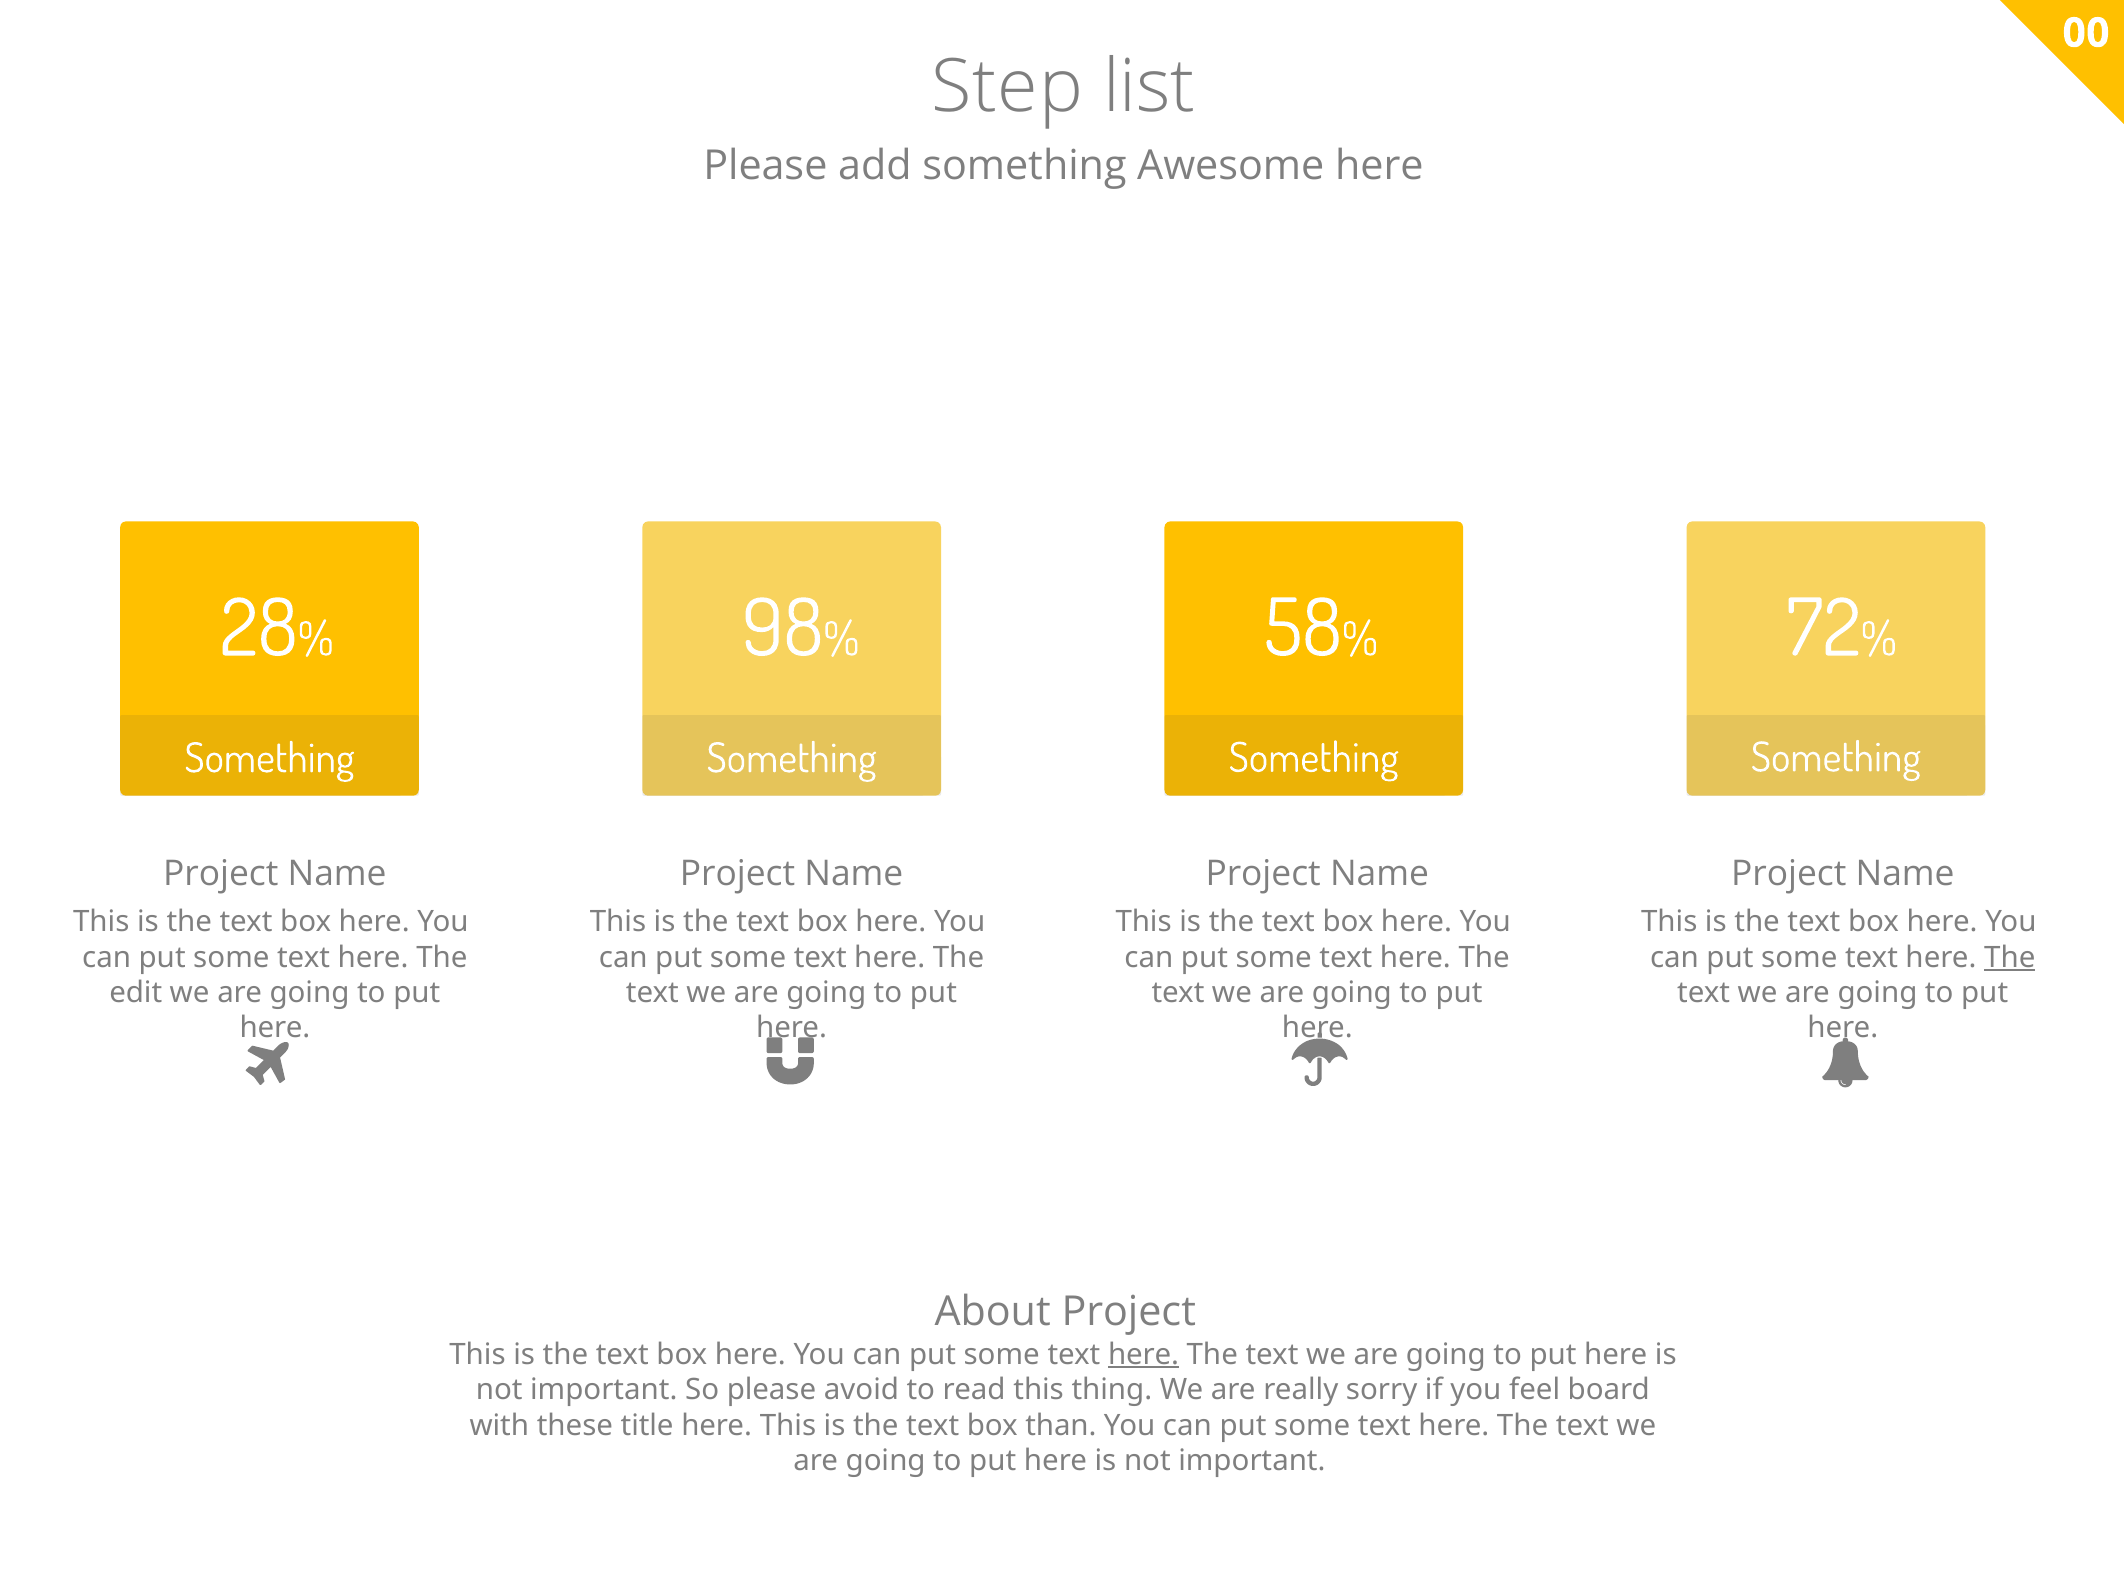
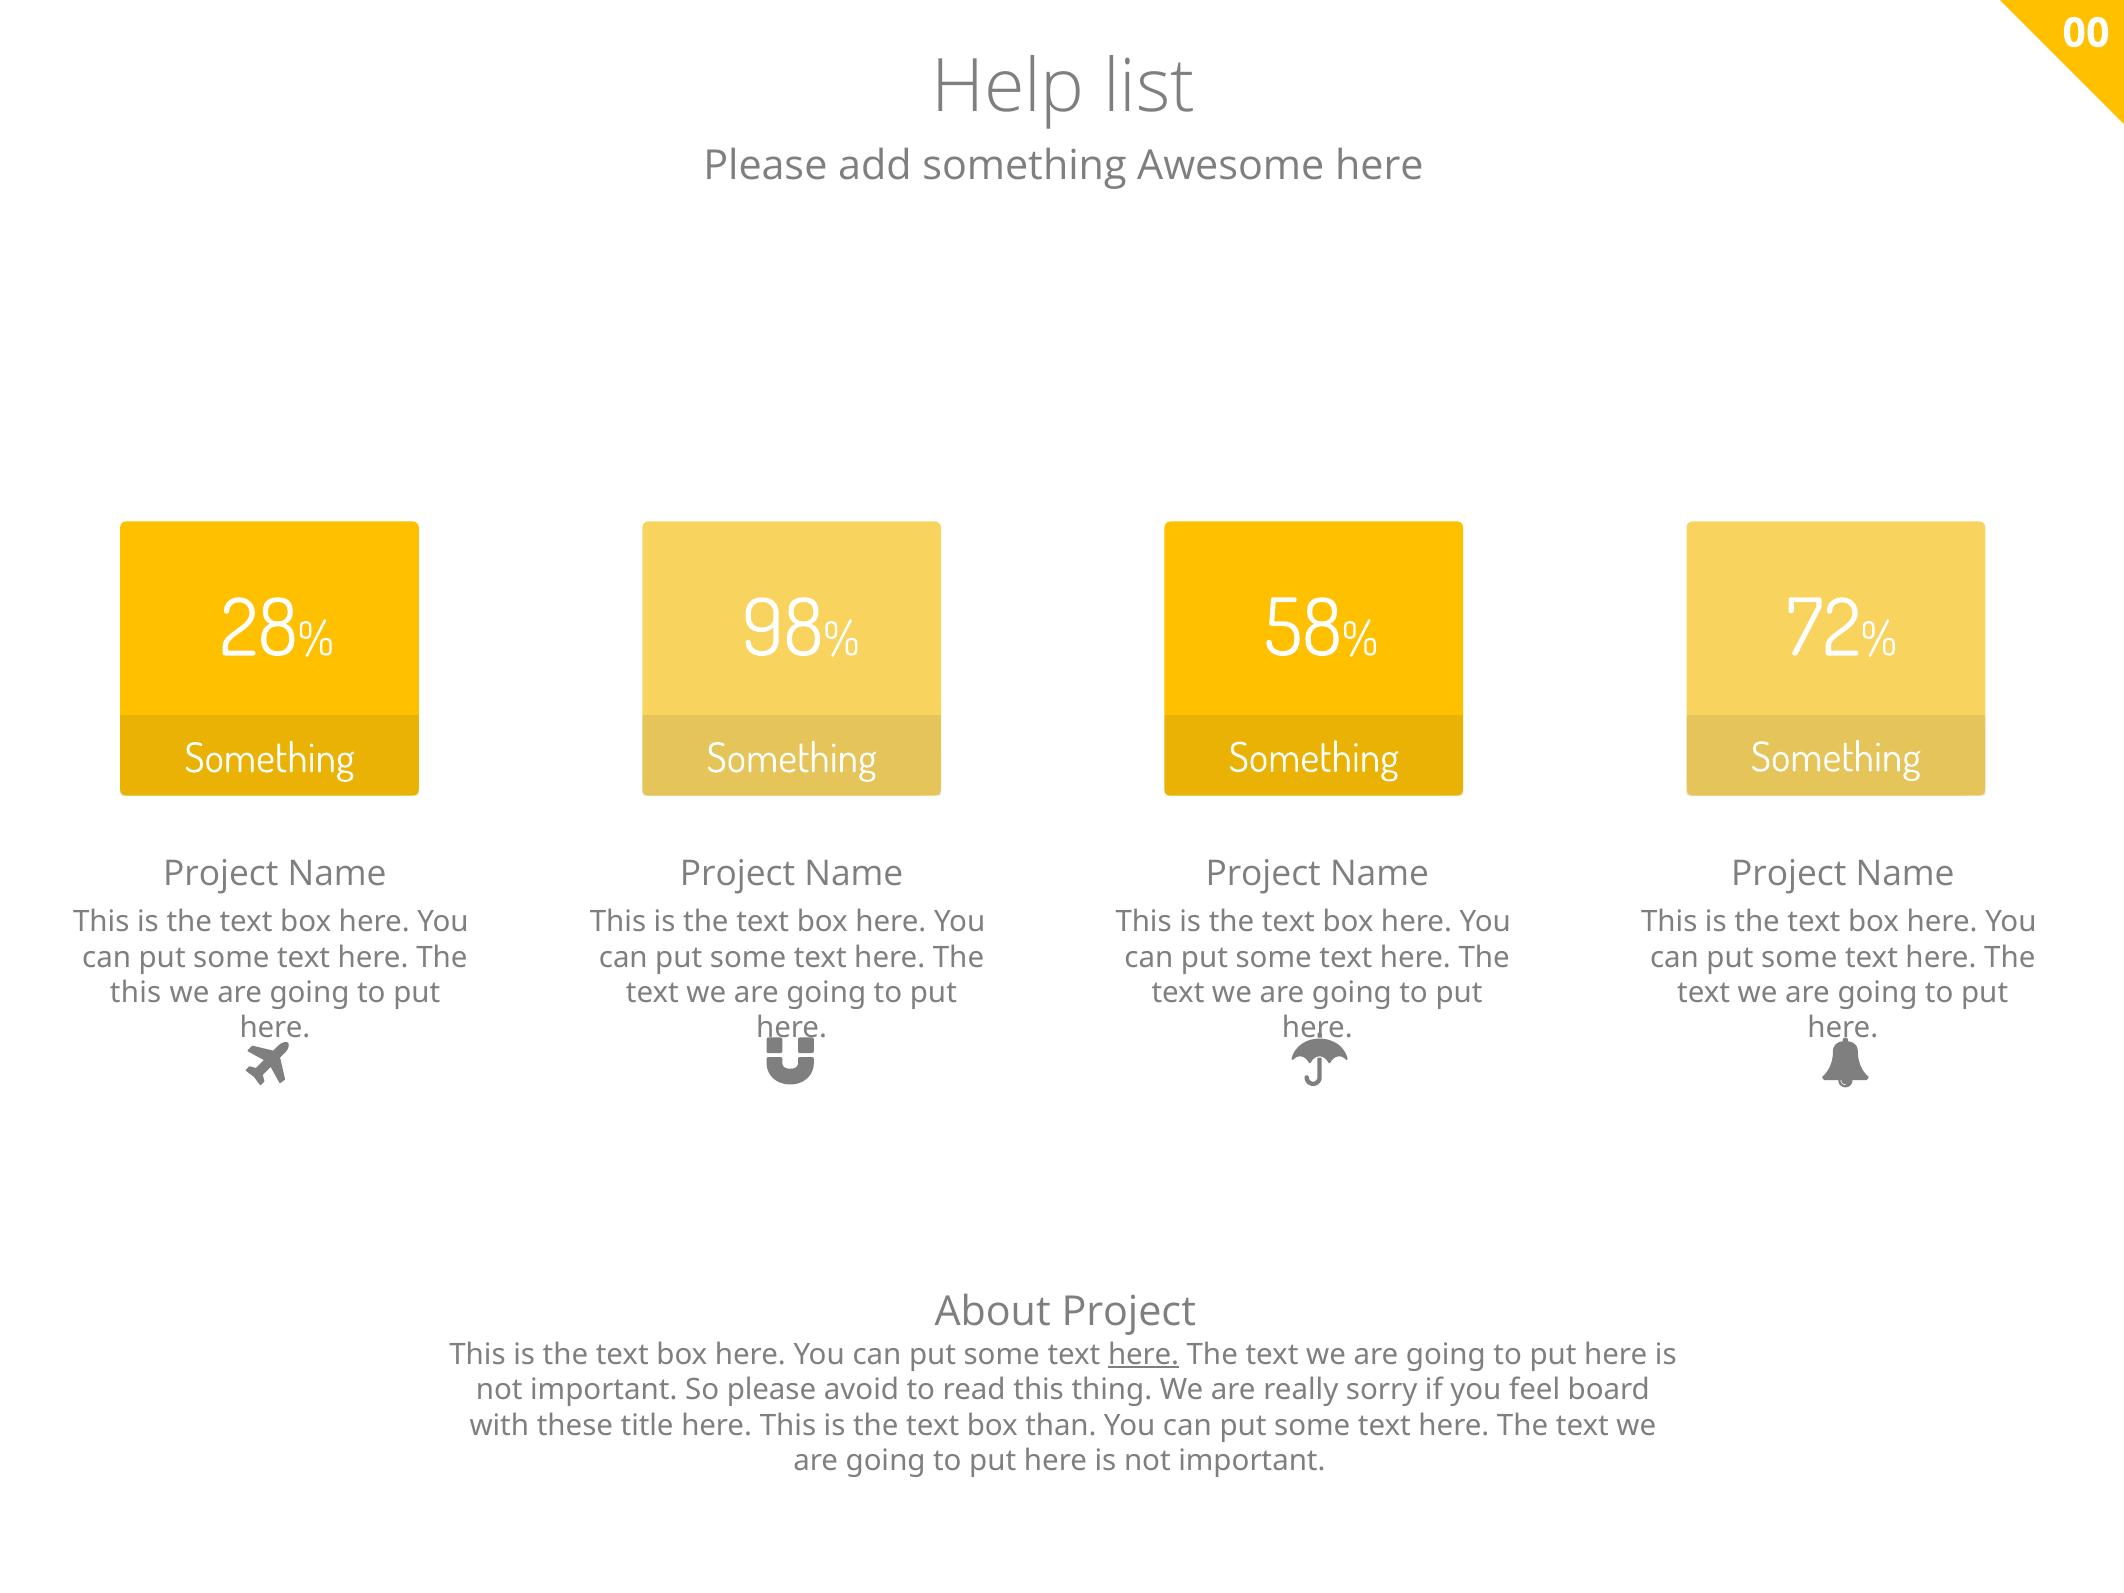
Step: Step -> Help
The at (2010, 957) underline: present -> none
edit at (136, 993): edit -> this
